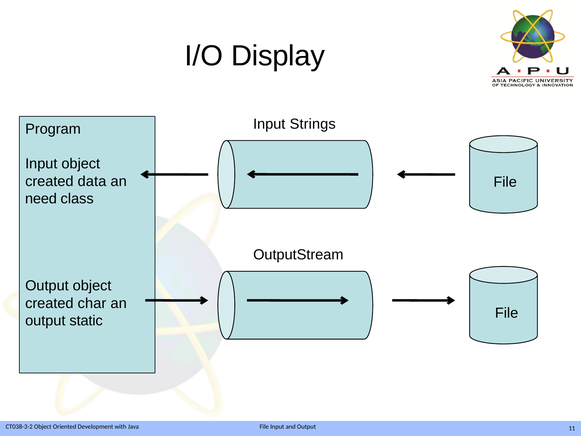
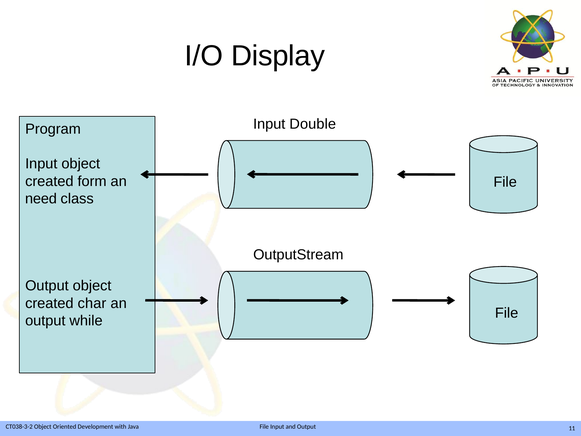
Strings: Strings -> Double
data: data -> form
static: static -> while
